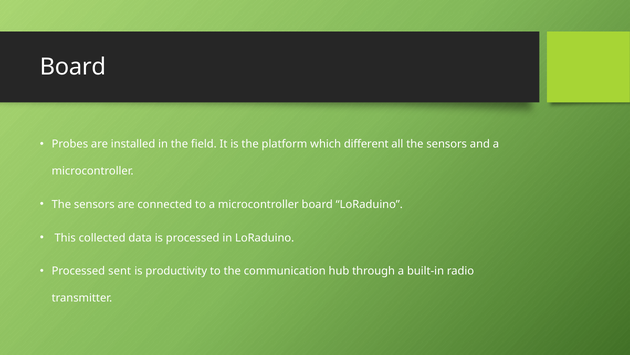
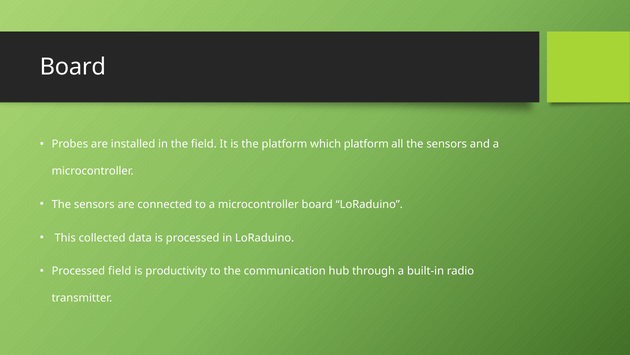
which different: different -> platform
Processed sent: sent -> field
